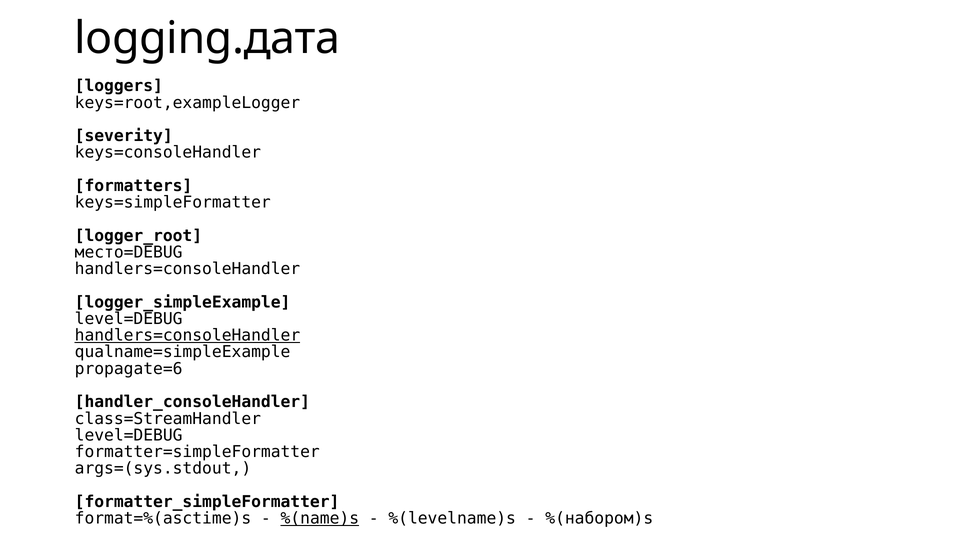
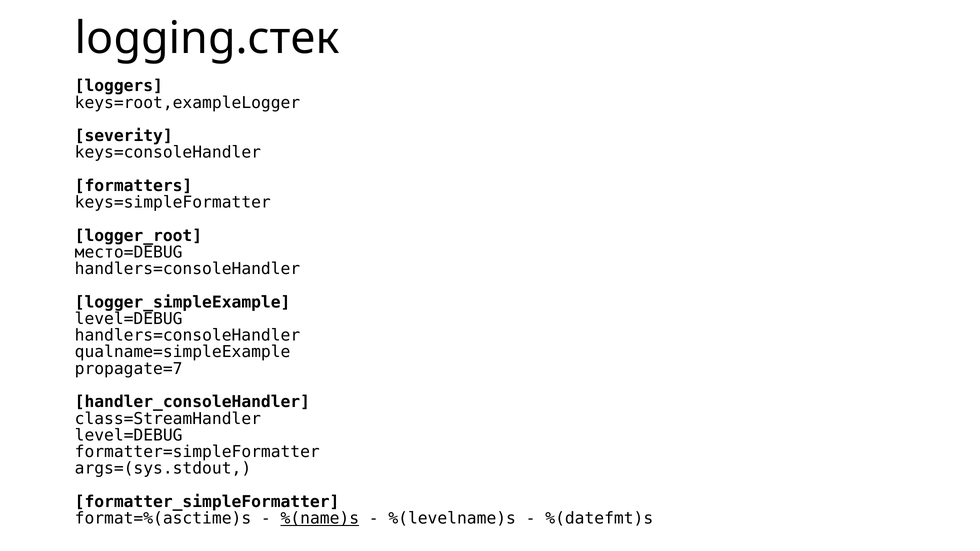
logging.дата: logging.дата -> logging.стек
handlers=consoleHandler at (187, 336) underline: present -> none
propagate=6: propagate=6 -> propagate=7
%(набором)s: %(набором)s -> %(datefmt)s
